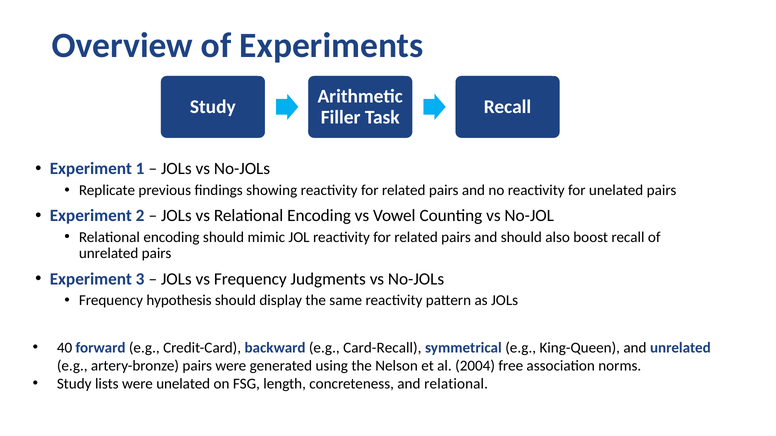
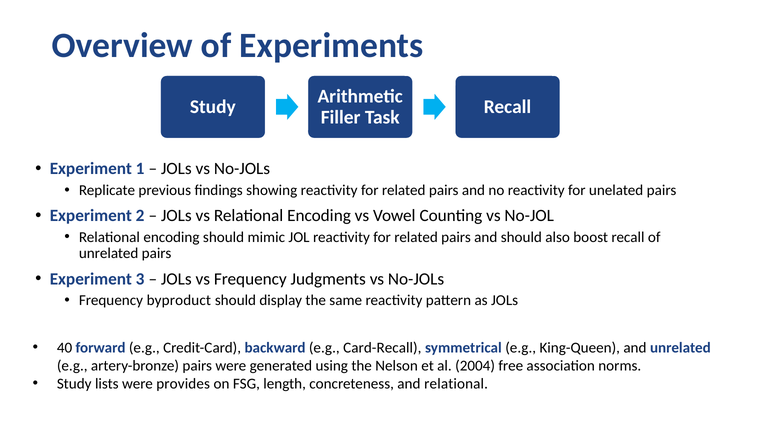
hypothesis: hypothesis -> byproduct
were unelated: unelated -> provides
